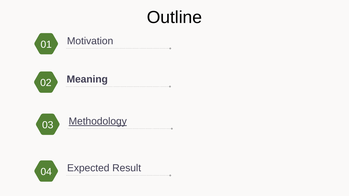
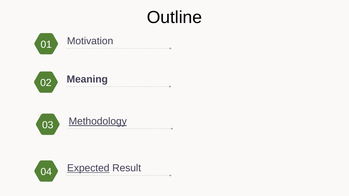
Expected underline: none -> present
